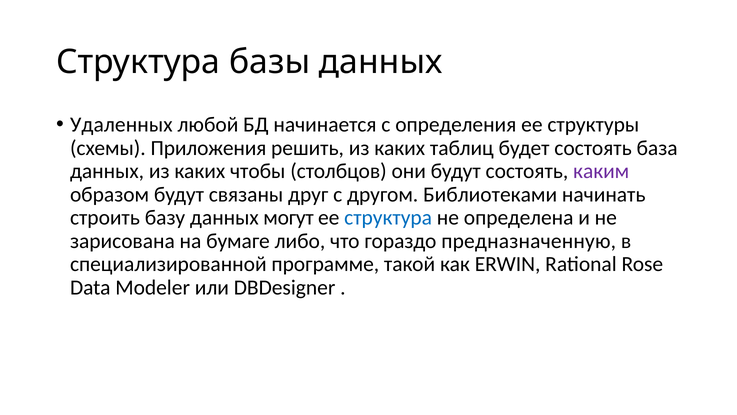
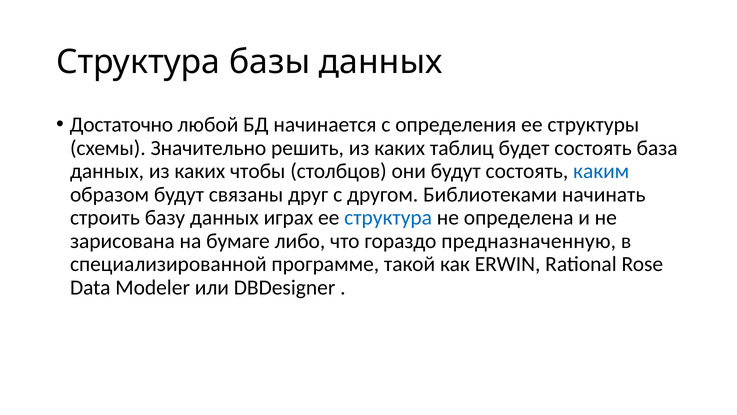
Удаленных: Удаленных -> Достаточно
Приложения: Приложения -> Значительно
каким colour: purple -> blue
могут: могут -> играх
